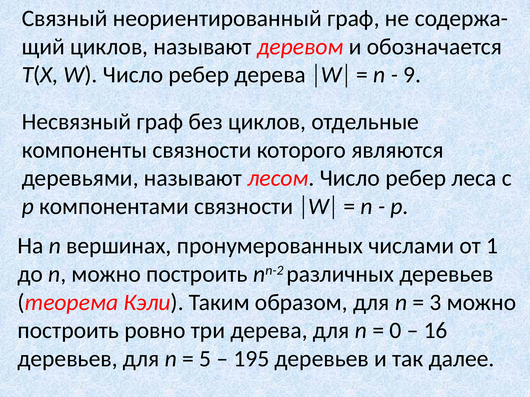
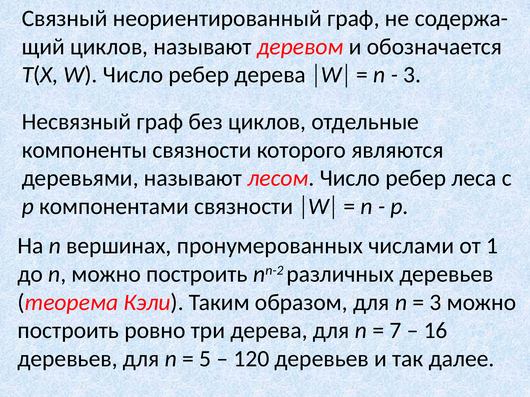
9 at (412, 75): 9 -> 3
0: 0 -> 7
195: 195 -> 120
